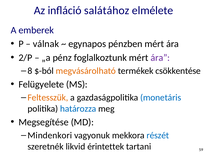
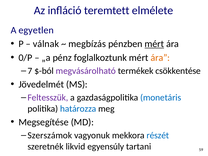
salátához: salátához -> teremtett
emberek: emberek -> egyetlen
egynapos: egynapos -> megbízás
mért at (154, 44) underline: none -> present
2/P: 2/P -> 0/P
ára at (160, 58) colour: purple -> orange
8: 8 -> 7
megvásárolható colour: orange -> purple
Felügyelete: Felügyelete -> Jövedelmét
Feltesszük colour: orange -> purple
Mindenkori: Mindenkori -> Szerszámok
érintettek: érintettek -> egyensúly
